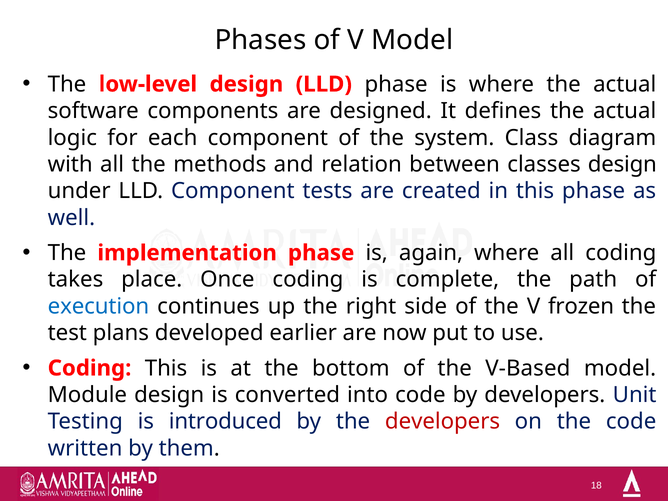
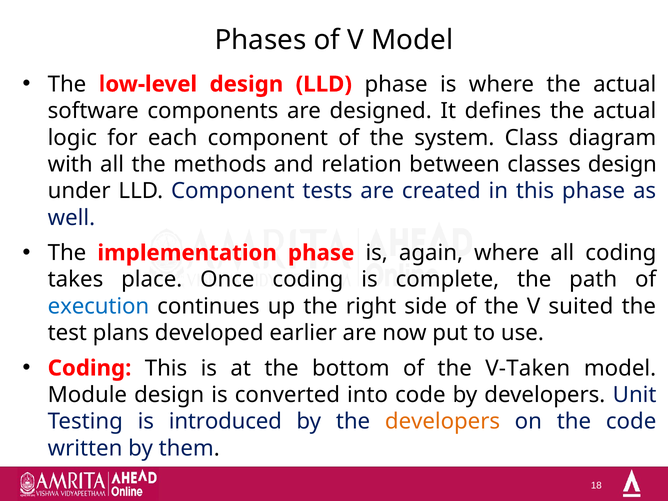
frozen: frozen -> suited
V-Based: V-Based -> V-Taken
developers at (443, 422) colour: red -> orange
